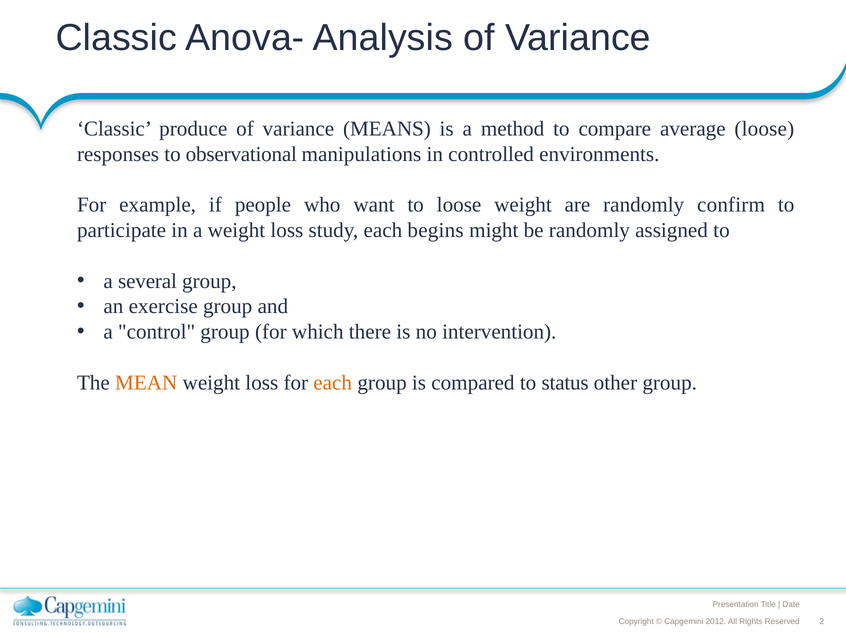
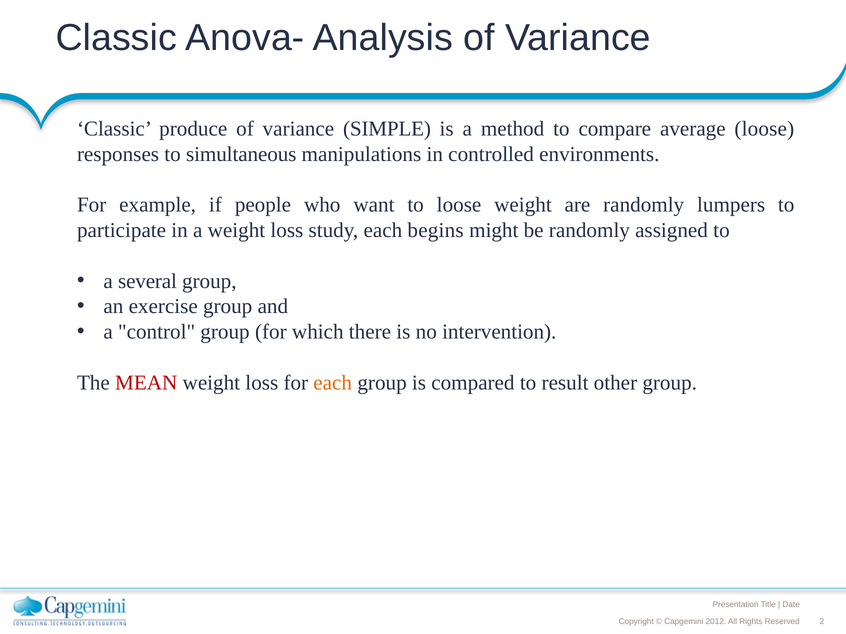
MEANS: MEANS -> SIMPLE
observational: observational -> simultaneous
confirm: confirm -> lumpers
MEAN colour: orange -> red
status: status -> result
